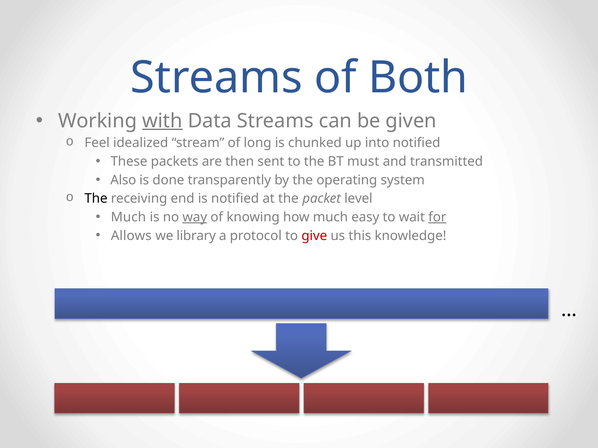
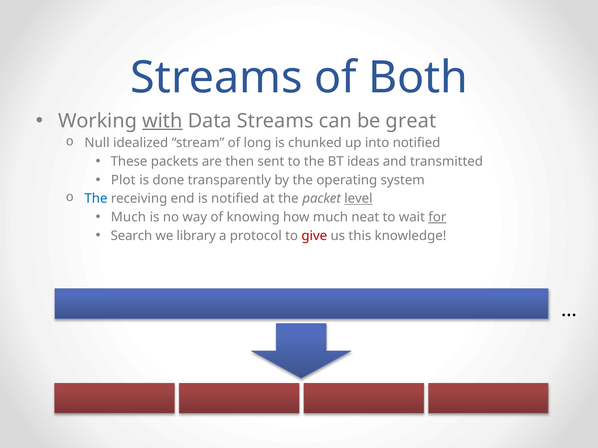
given: given -> great
Feel: Feel -> Null
must: must -> ideas
Also: Also -> Plot
The at (96, 199) colour: black -> blue
level underline: none -> present
way underline: present -> none
easy: easy -> neat
Allows: Allows -> Search
